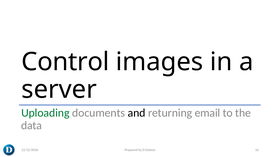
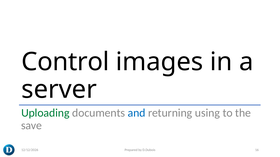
and colour: black -> blue
email: email -> using
data: data -> save
